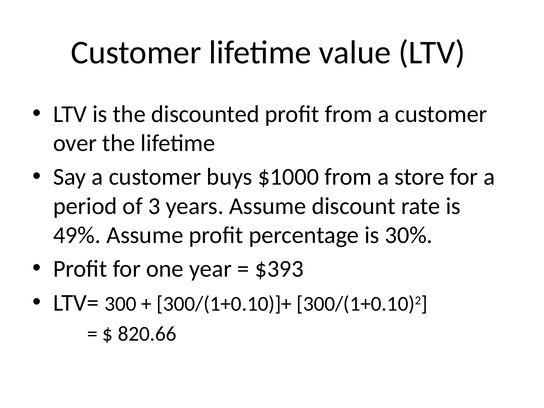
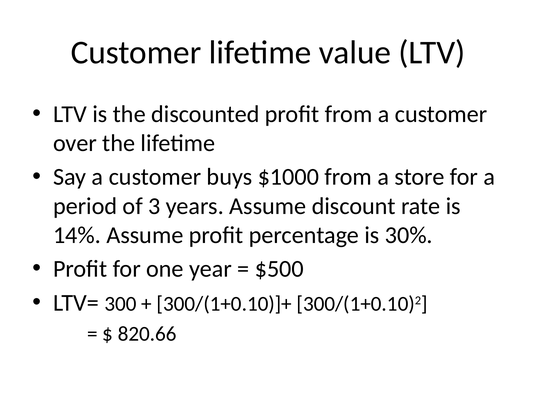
49%: 49% -> 14%
$393: $393 -> $500
